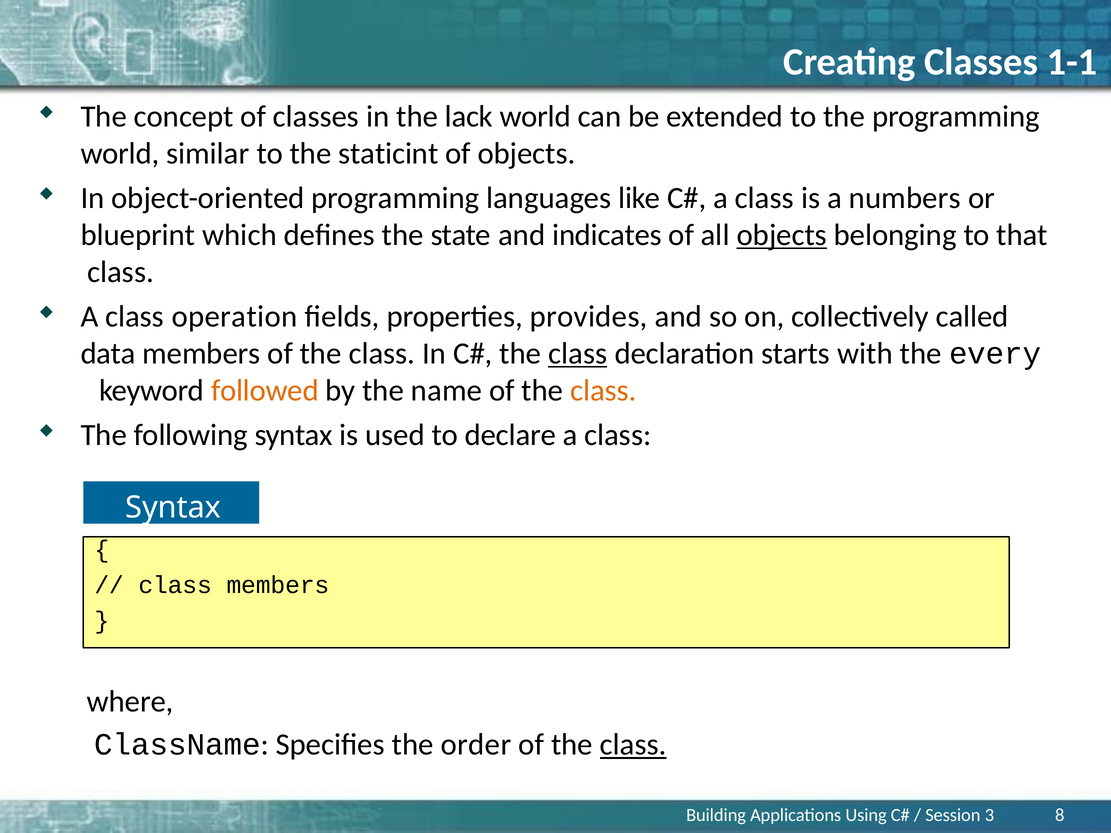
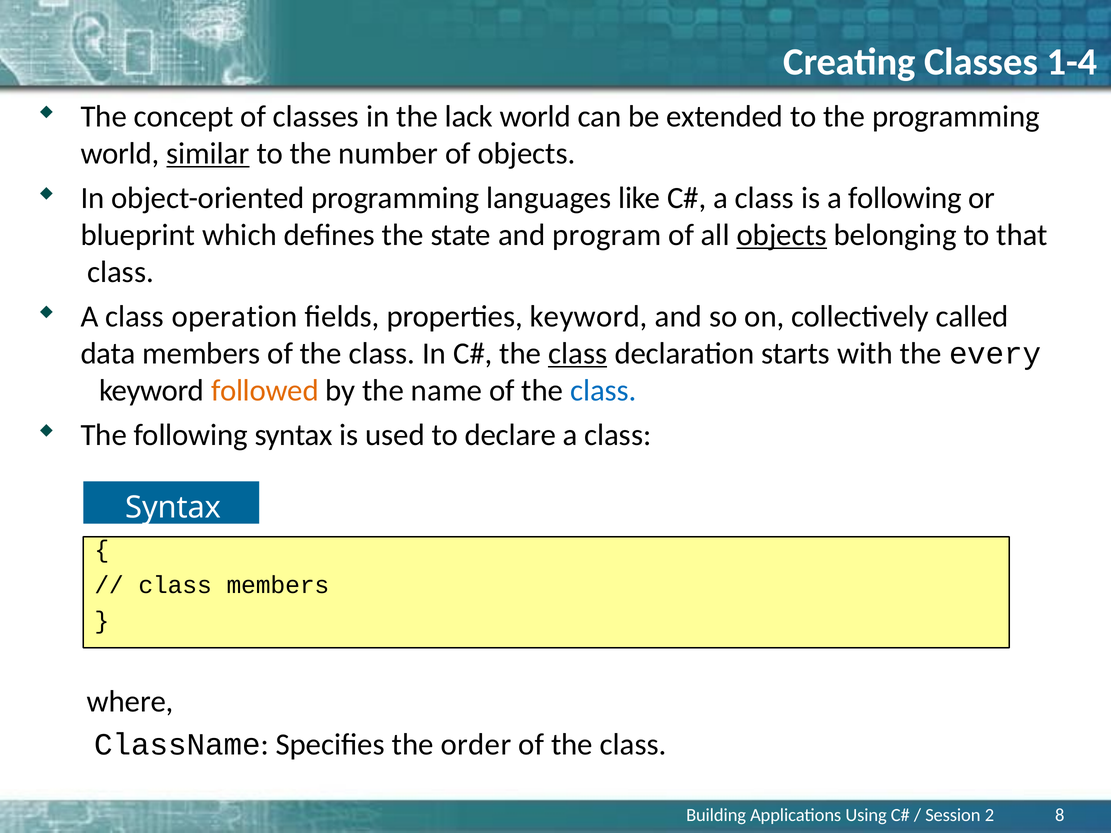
1-1: 1-1 -> 1-4
similar underline: none -> present
staticint: staticint -> number
a numbers: numbers -> following
indicates: indicates -> program
properties provides: provides -> keyword
class at (603, 391) colour: orange -> blue
class at (633, 745) underline: present -> none
3: 3 -> 2
